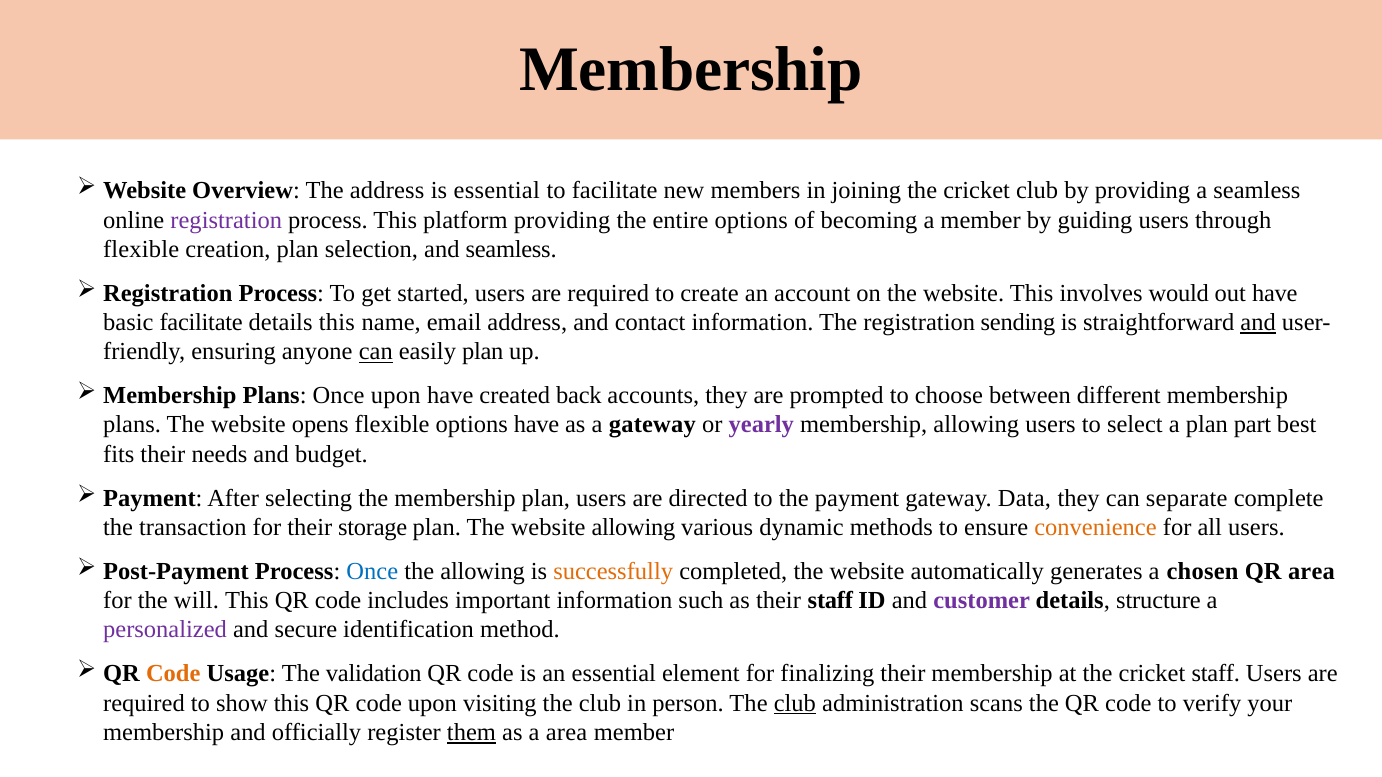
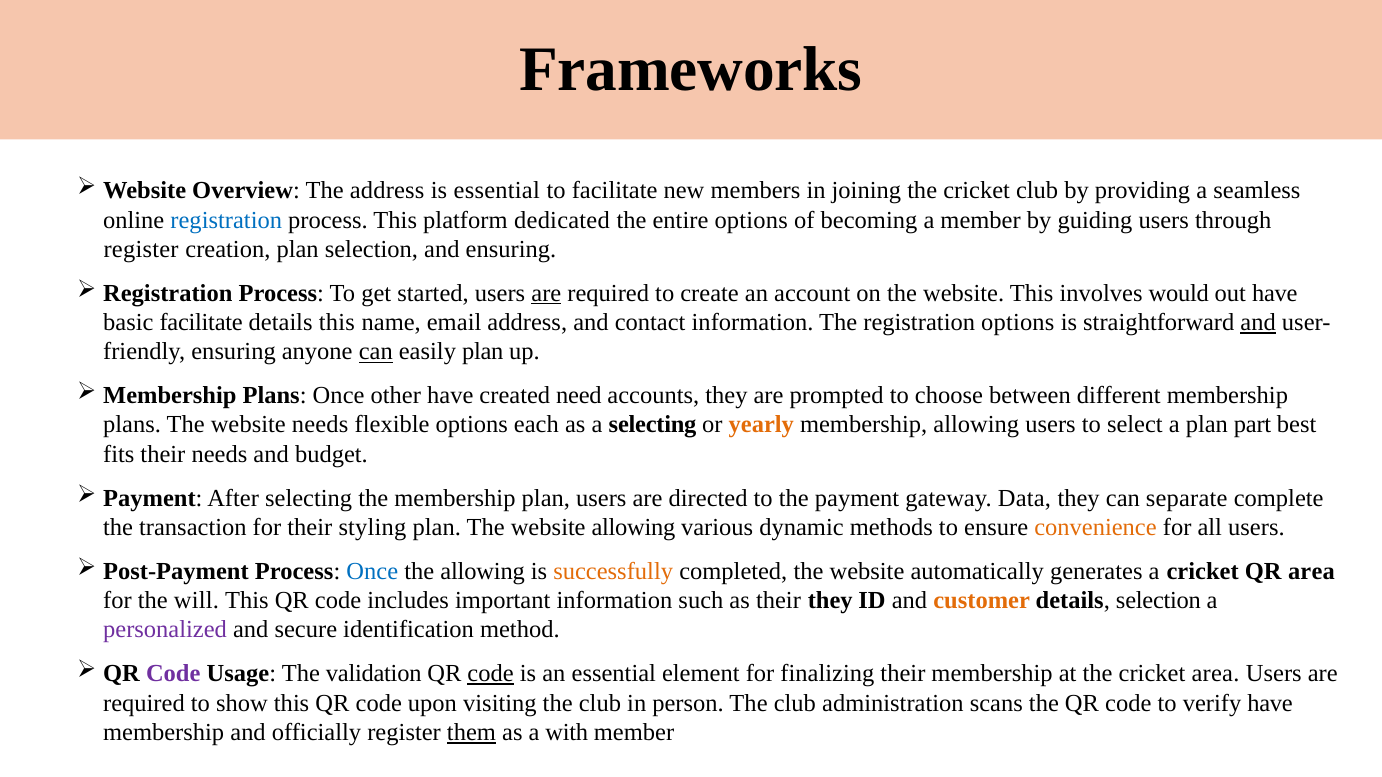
Membership at (691, 69): Membership -> Frameworks
registration at (226, 220) colour: purple -> blue
platform providing: providing -> dedicated
flexible at (141, 249): flexible -> register
and seamless: seamless -> ensuring
are at (546, 293) underline: none -> present
registration sending: sending -> options
Once upon: upon -> other
back: back -> need
website opens: opens -> needs
options have: have -> each
a gateway: gateway -> selecting
yearly colour: purple -> orange
storage: storage -> styling
a chosen: chosen -> cricket
their staff: staff -> they
customer colour: purple -> orange
details structure: structure -> selection
Code at (173, 674) colour: orange -> purple
code at (491, 674) underline: none -> present
cricket staff: staff -> area
club at (795, 703) underline: present -> none
verify your: your -> have
a area: area -> with
